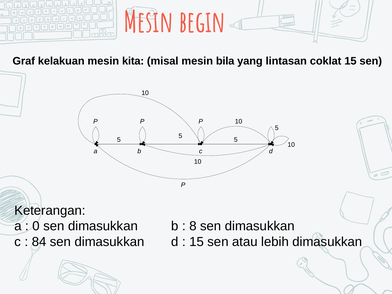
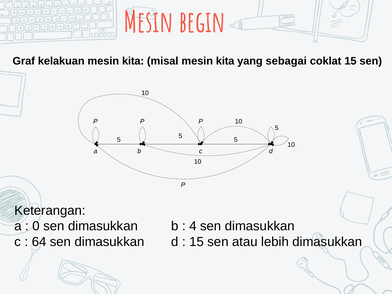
misal mesin bila: bila -> kita
lintasan: lintasan -> sebagai
8: 8 -> 4
84: 84 -> 64
